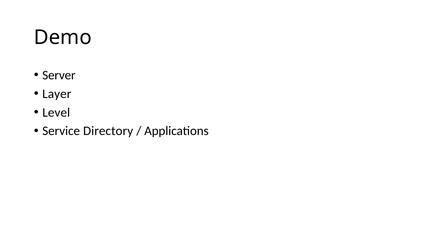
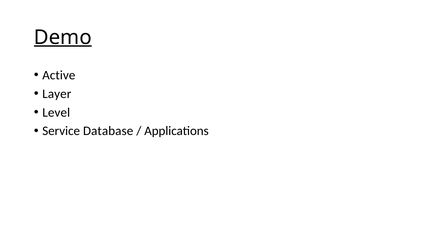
Demo underline: none -> present
Server: Server -> Active
Directory: Directory -> Database
